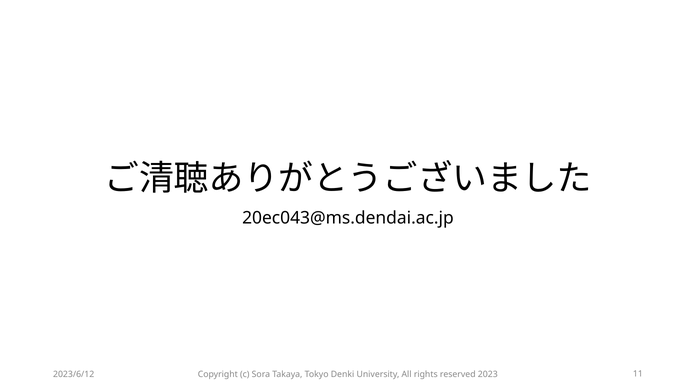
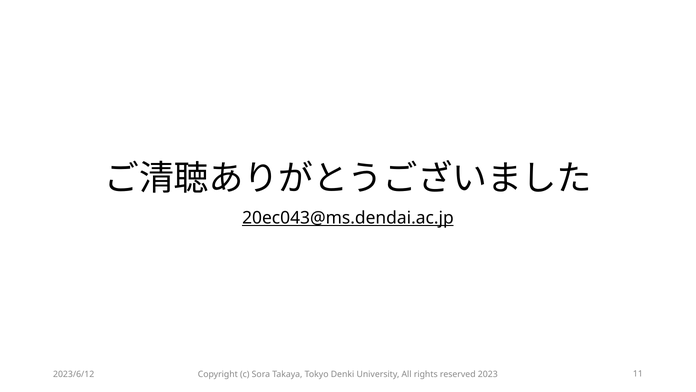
20ec043@ms.dendai.ac.jp underline: none -> present
